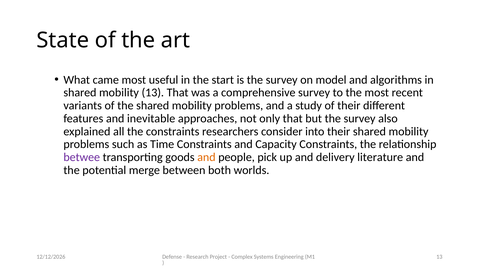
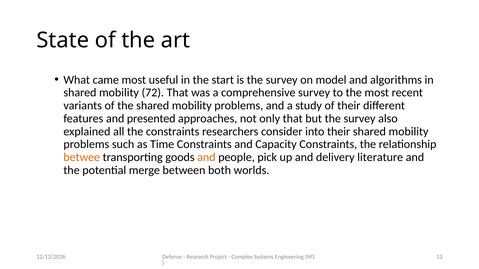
mobility 13: 13 -> 72
inevitable: inevitable -> presented
betwee colour: purple -> orange
